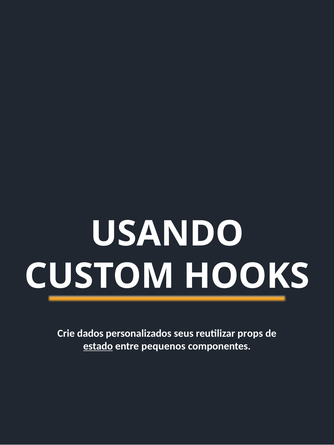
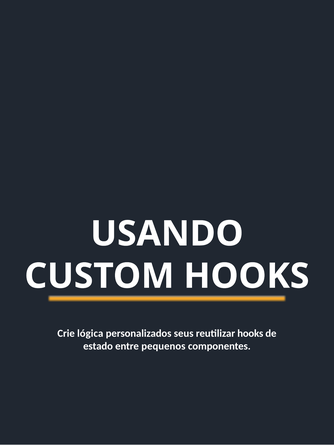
dados: dados -> lógica
reutilizar props: props -> hooks
estado underline: present -> none
